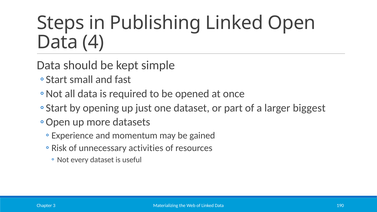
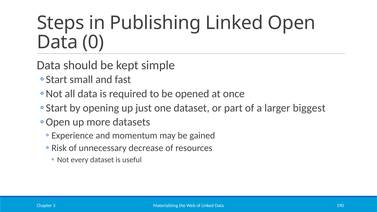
4: 4 -> 0
activities: activities -> decrease
